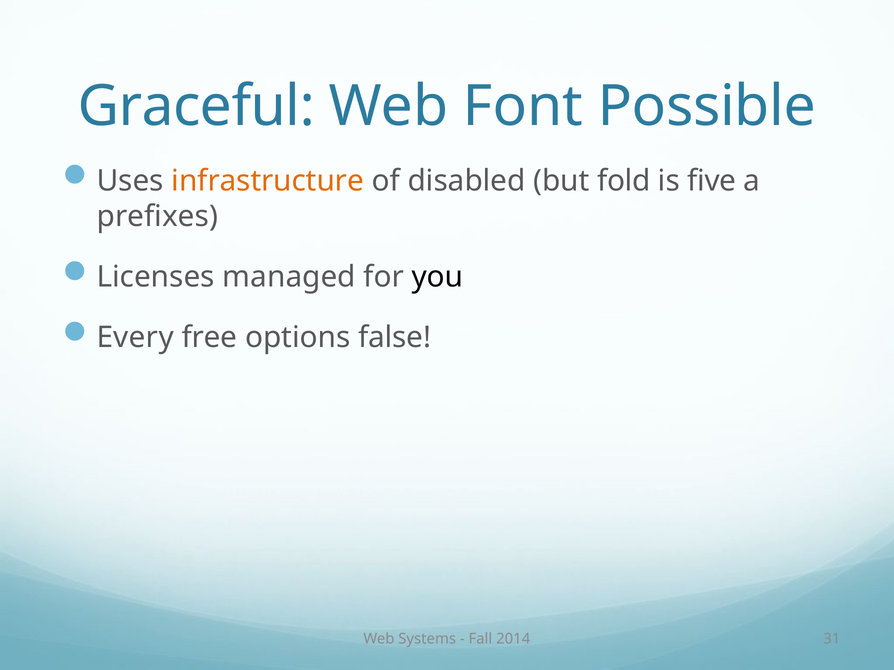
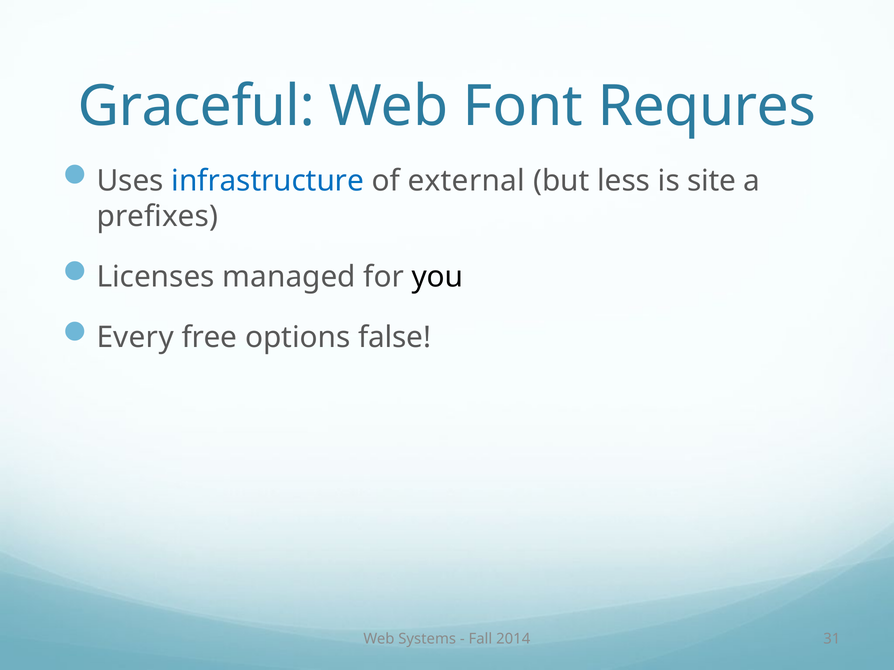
Possible: Possible -> Requres
infrastructure colour: orange -> blue
disabled: disabled -> external
fold: fold -> less
five: five -> site
